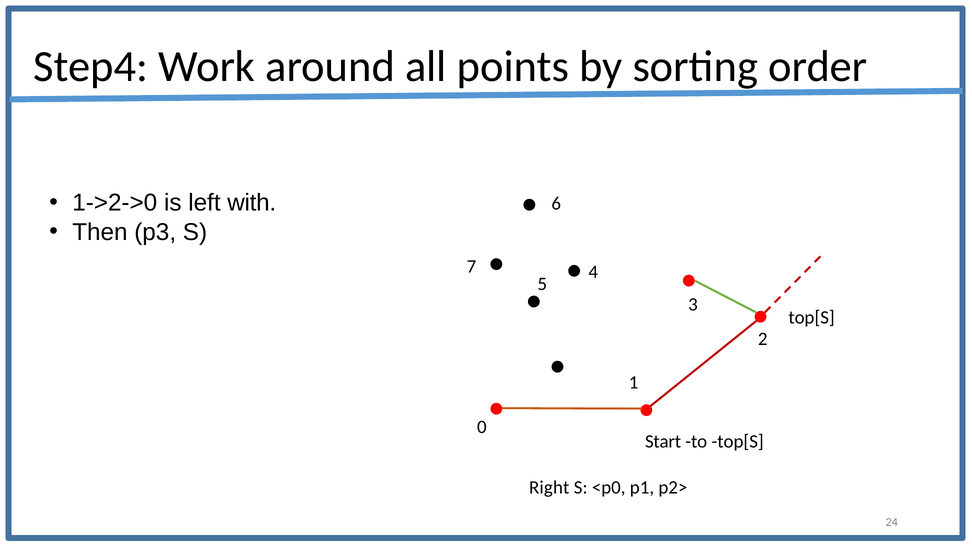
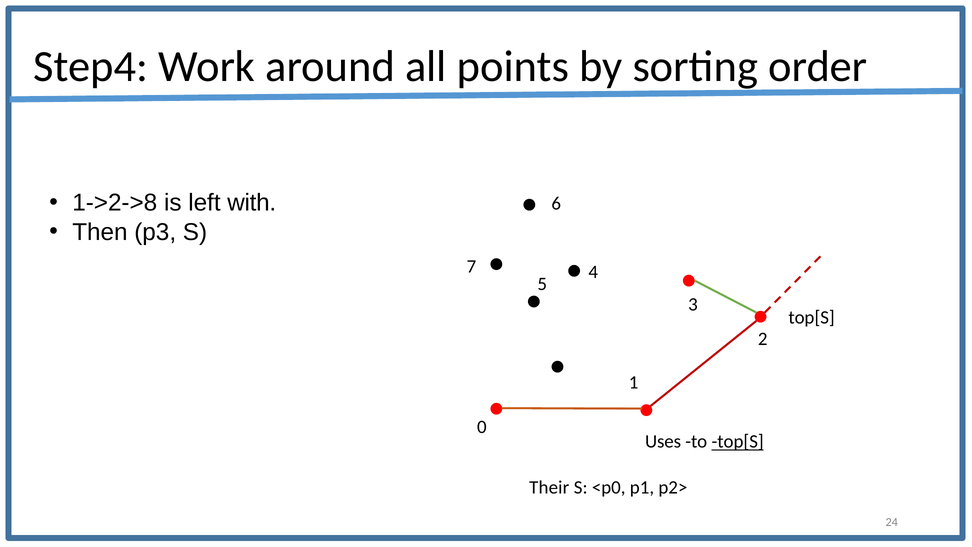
1->2->0: 1->2->0 -> 1->2->8
Start: Start -> Uses
top[S at (738, 442) underline: none -> present
Right: Right -> Their
